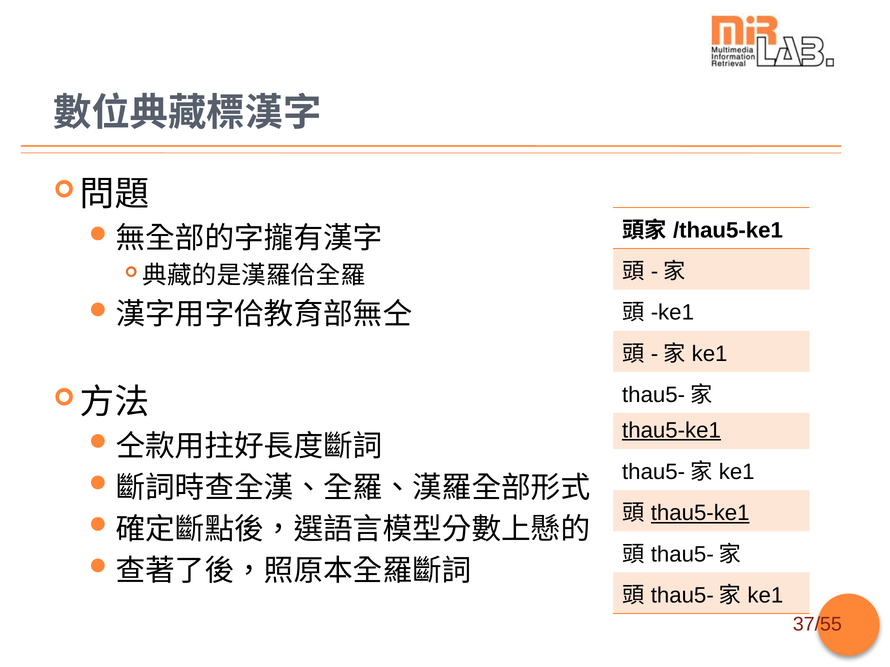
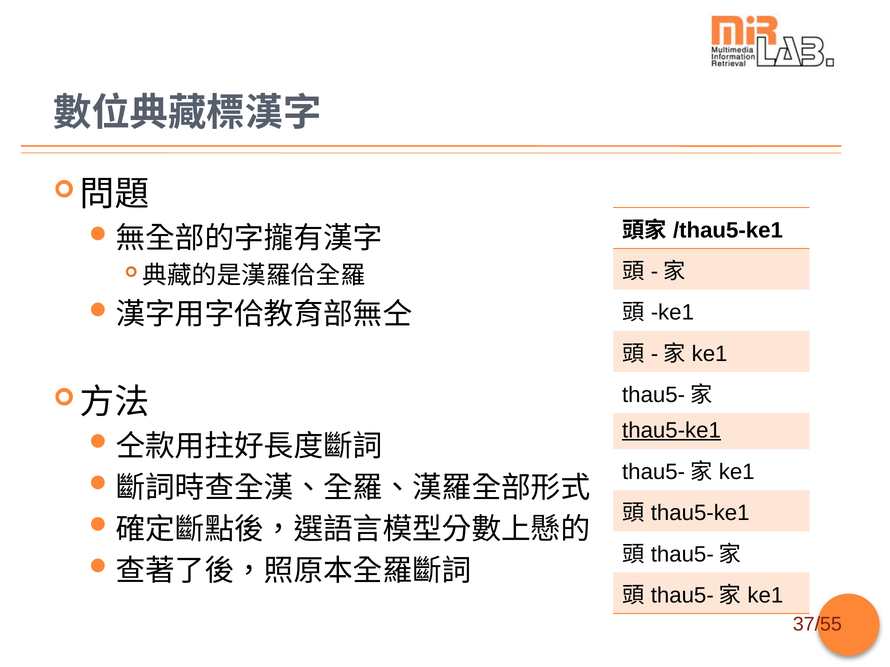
thau5-ke1 at (700, 513) underline: present -> none
